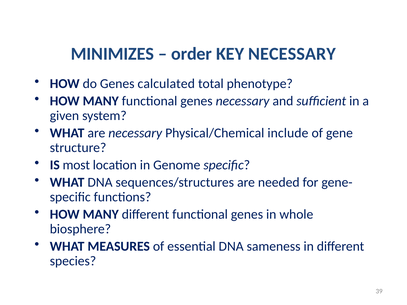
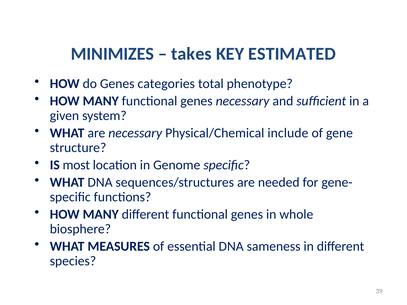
order: order -> takes
KEY NECESSARY: NECESSARY -> ESTIMATED
calculated: calculated -> categories
